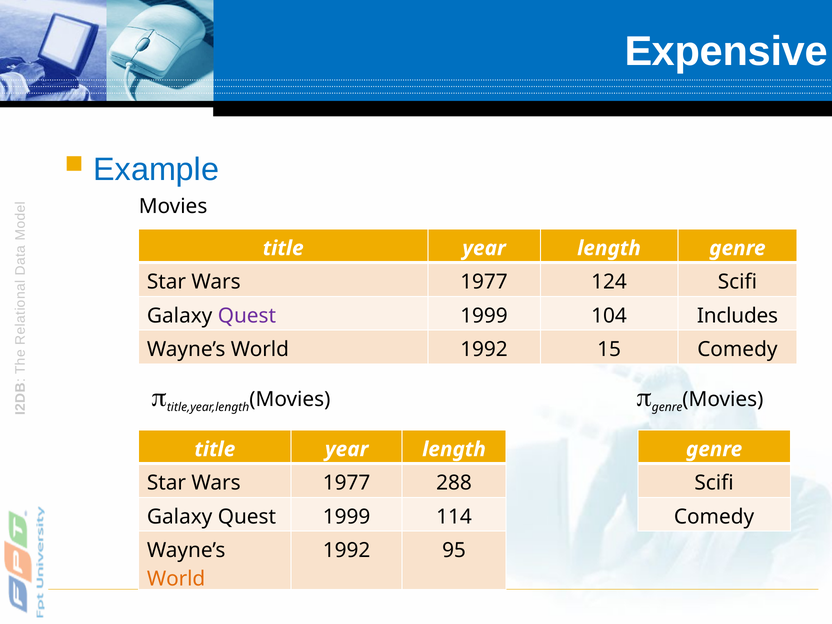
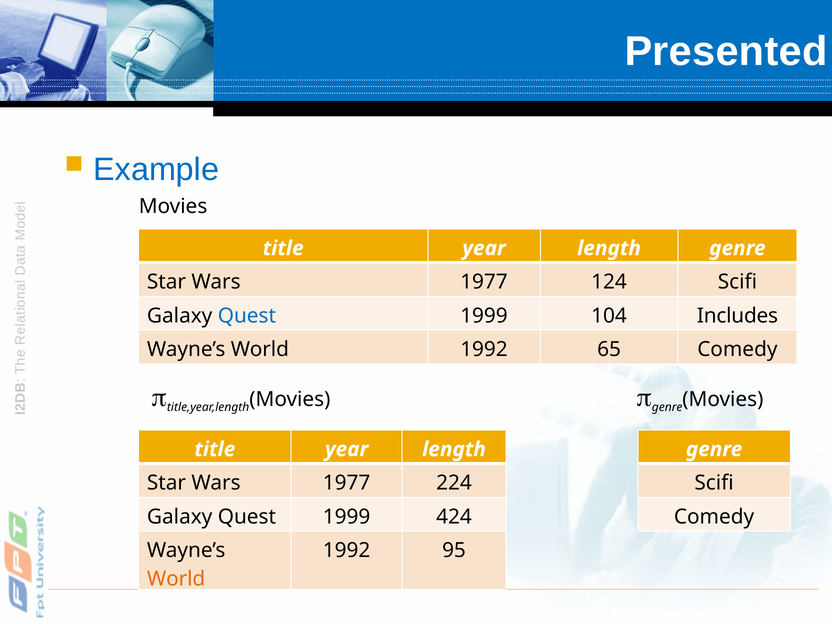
Expensive: Expensive -> Presented
Quest at (247, 316) colour: purple -> blue
15: 15 -> 65
288: 288 -> 224
114: 114 -> 424
